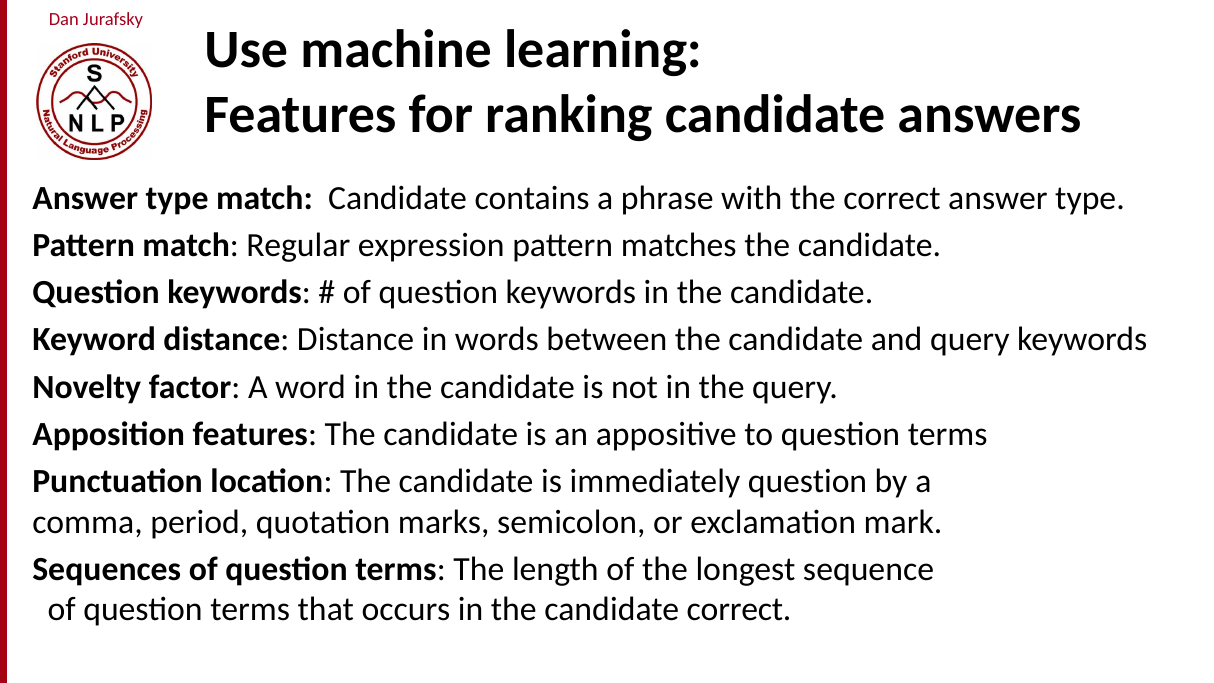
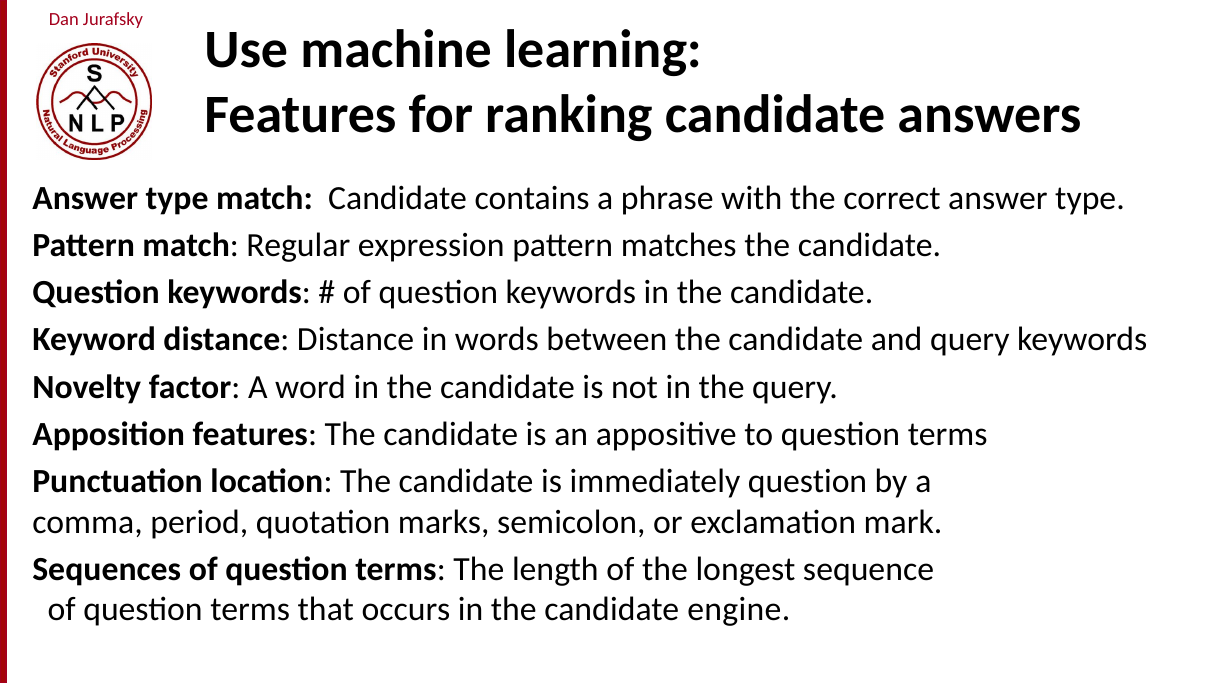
candidate correct: correct -> engine
